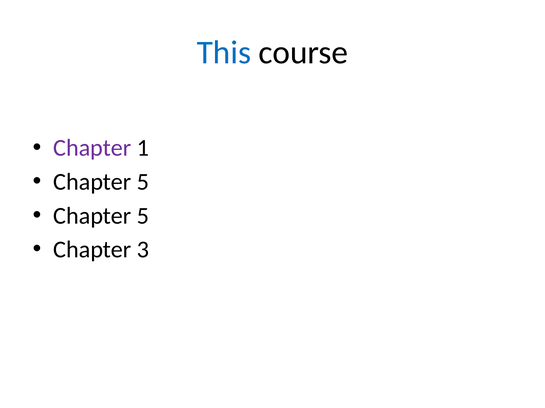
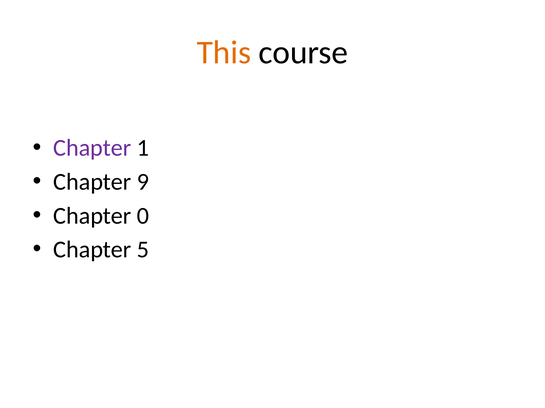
This colour: blue -> orange
5 at (143, 182): 5 -> 9
5 at (143, 216): 5 -> 0
3: 3 -> 5
